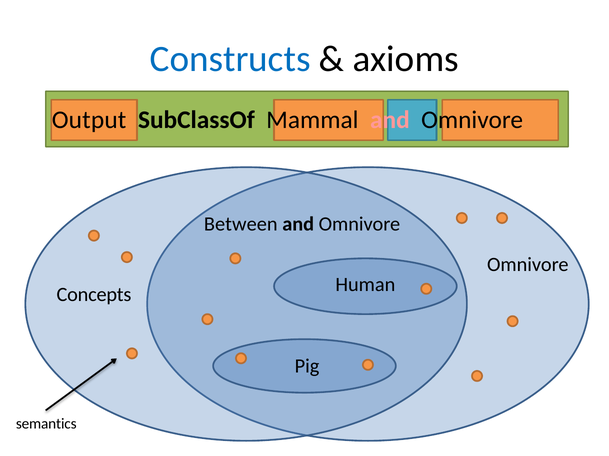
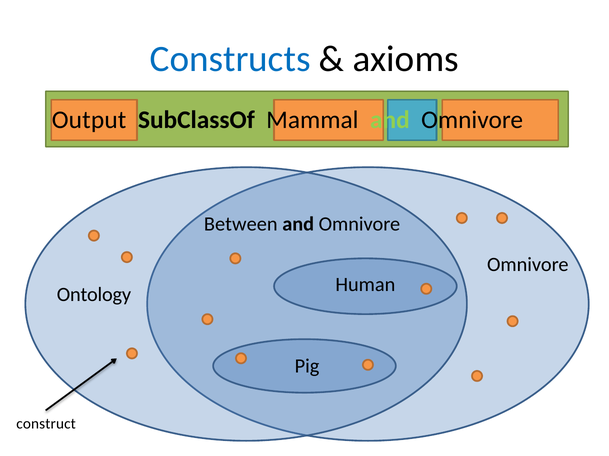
and at (390, 120) colour: pink -> light green
Concepts: Concepts -> Ontology
semantics: semantics -> construct
